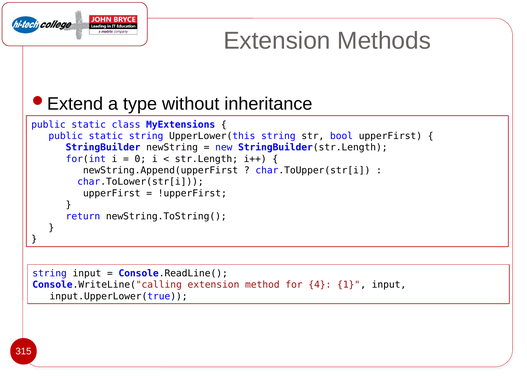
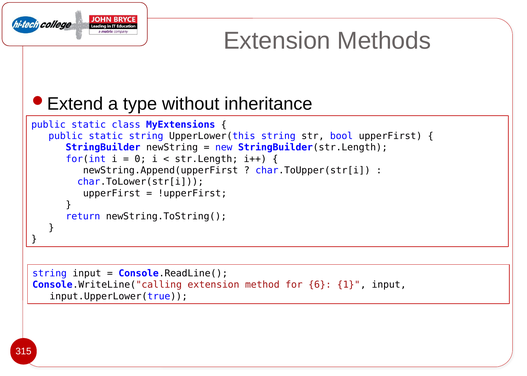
4: 4 -> 6
